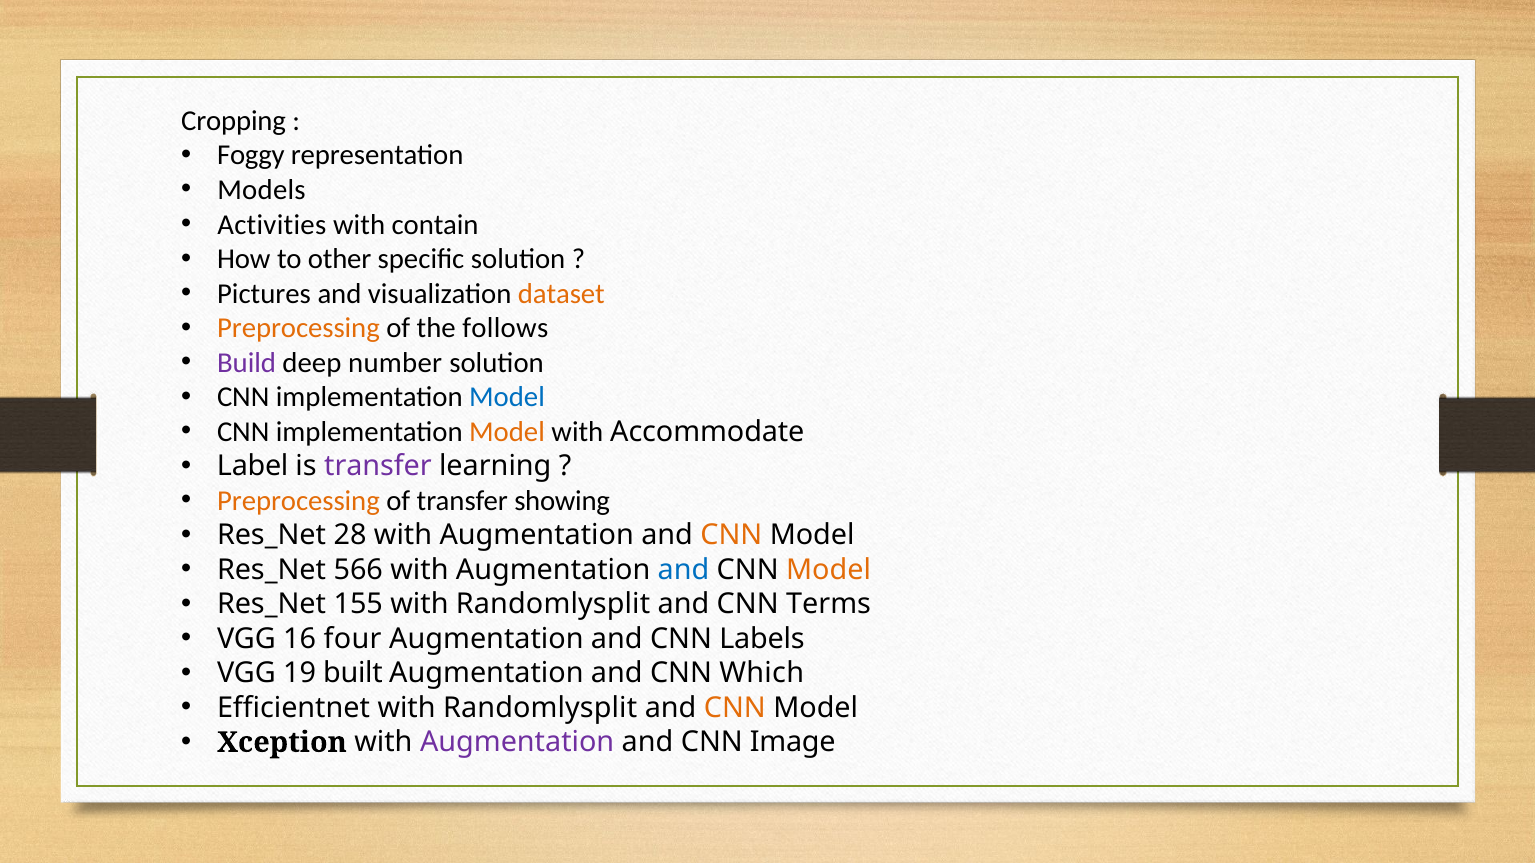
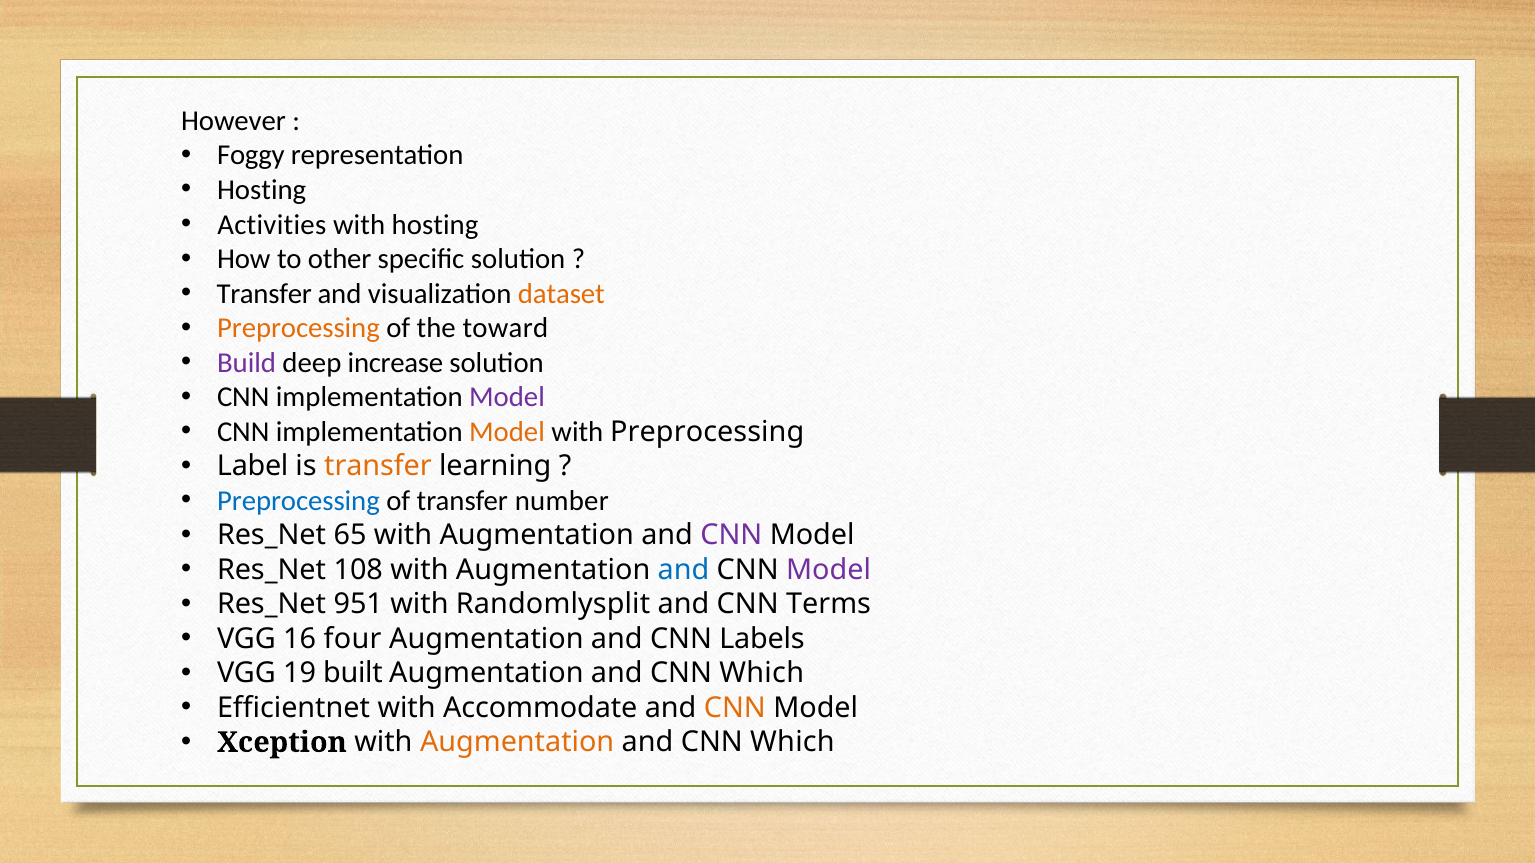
Cropping: Cropping -> However
Models at (262, 190): Models -> Hosting
with contain: contain -> hosting
Pictures at (264, 294): Pictures -> Transfer
follows: follows -> toward
number: number -> increase
Model at (507, 397) colour: blue -> purple
with Accommodate: Accommodate -> Preprocessing
transfer at (378, 466) colour: purple -> orange
Preprocessing at (298, 501) colour: orange -> blue
showing: showing -> number
28: 28 -> 65
CNN at (731, 535) colour: orange -> purple
566: 566 -> 108
Model at (829, 570) colour: orange -> purple
155: 155 -> 951
Efficientnet with Randomlysplit: Randomlysplit -> Accommodate
Augmentation at (517, 743) colour: purple -> orange
Image at (793, 743): Image -> Which
